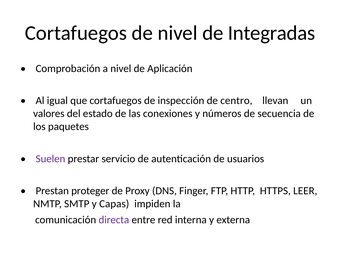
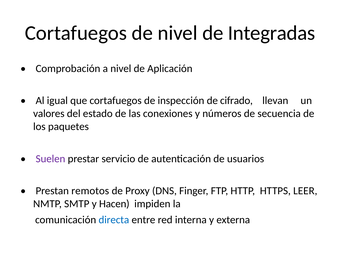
centro: centro -> cifrado
proteger: proteger -> remotos
Capas: Capas -> Hacen
directa colour: purple -> blue
